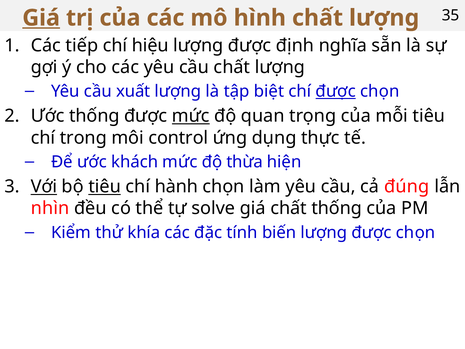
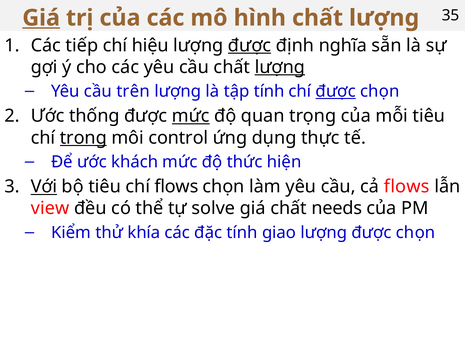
được at (250, 45) underline: none -> present
lượng at (280, 67) underline: none -> present
xuất: xuất -> trên
tập biệt: biệt -> tính
trong underline: none -> present
thừa: thừa -> thức
tiêu at (105, 186) underline: present -> none
chí hành: hành -> flows
cả đúng: đúng -> flows
nhìn: nhìn -> view
chất thống: thống -> needs
biến: biến -> giao
